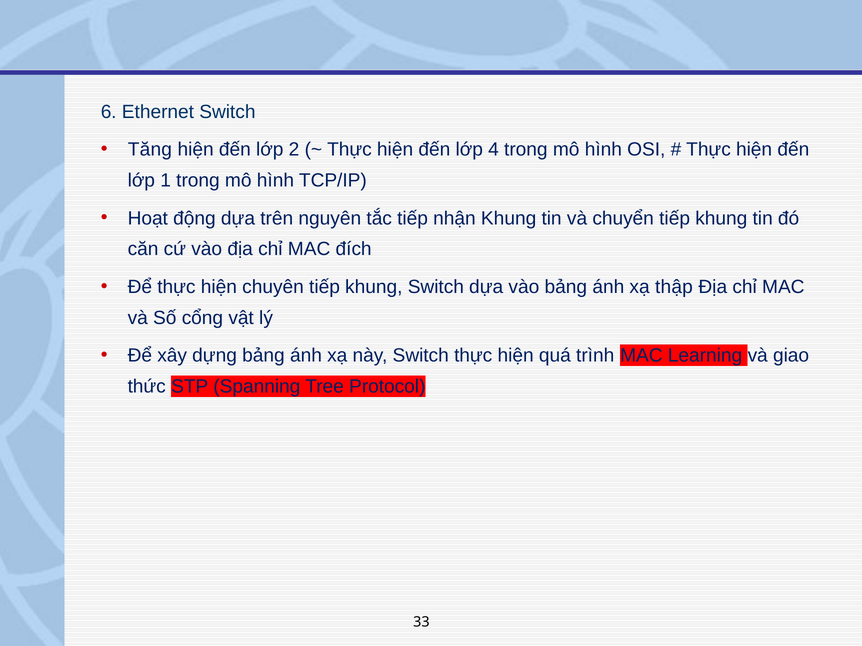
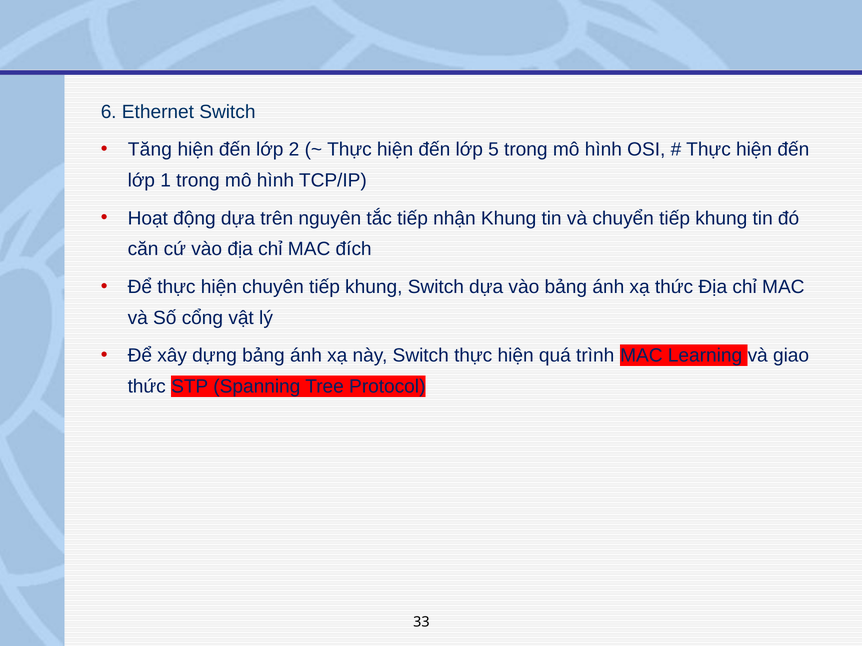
4: 4 -> 5
xạ thập: thập -> thức
